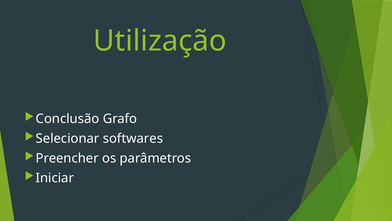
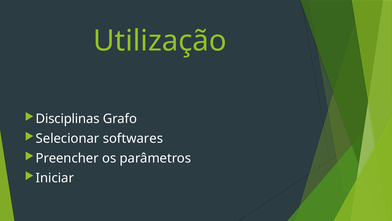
Conclusão: Conclusão -> Disciplinas
